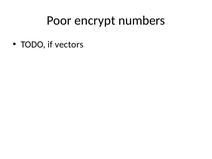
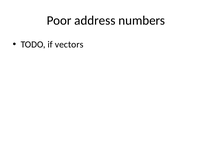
encrypt: encrypt -> address
